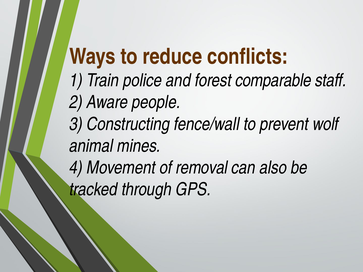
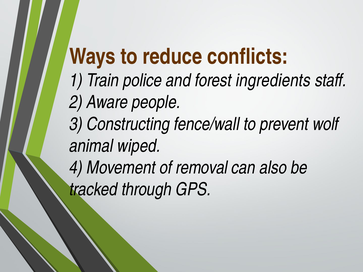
comparable: comparable -> ingredients
mines: mines -> wiped
